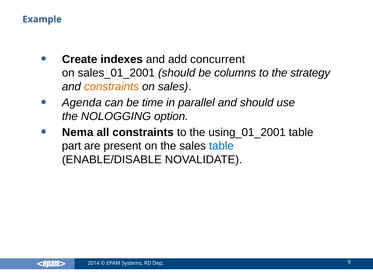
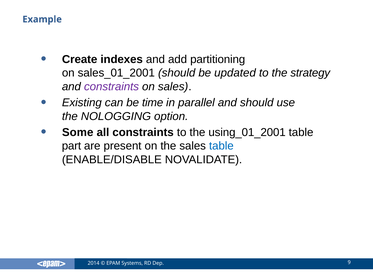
concurrent: concurrent -> partitioning
columns: columns -> updated
constraints at (112, 87) colour: orange -> purple
Agenda: Agenda -> Existing
Nema: Nema -> Some
